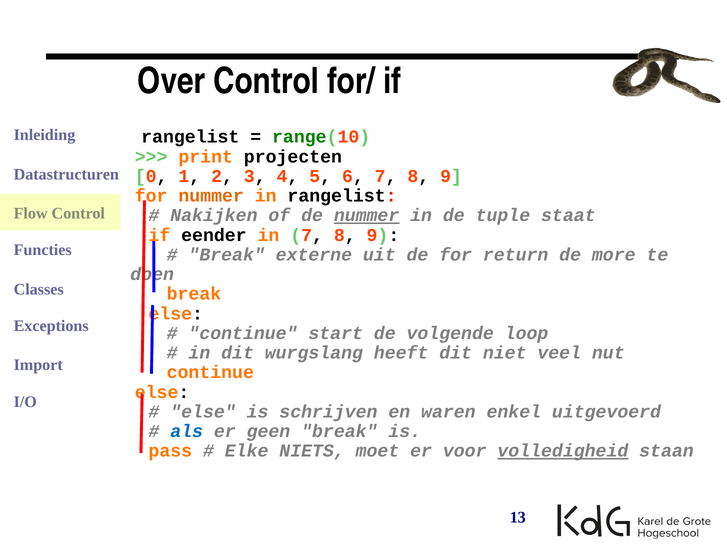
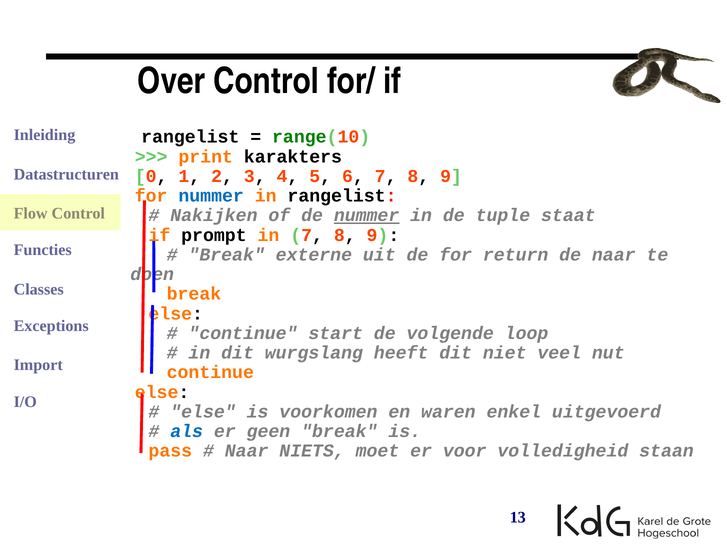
projecten: projecten -> karakters
nummer at (211, 196) colour: orange -> blue
eender: eender -> prompt
de more: more -> naar
schrijven: schrijven -> voorkomen
Elke at (247, 451): Elke -> Naar
volledigheid underline: present -> none
